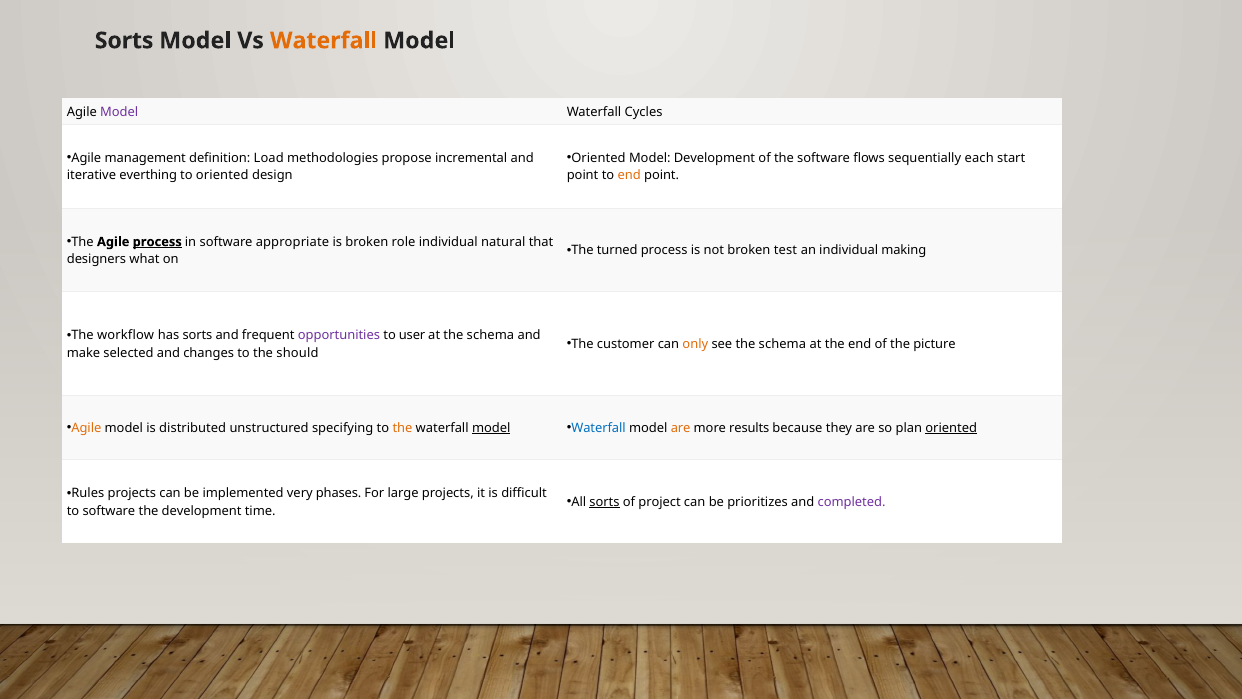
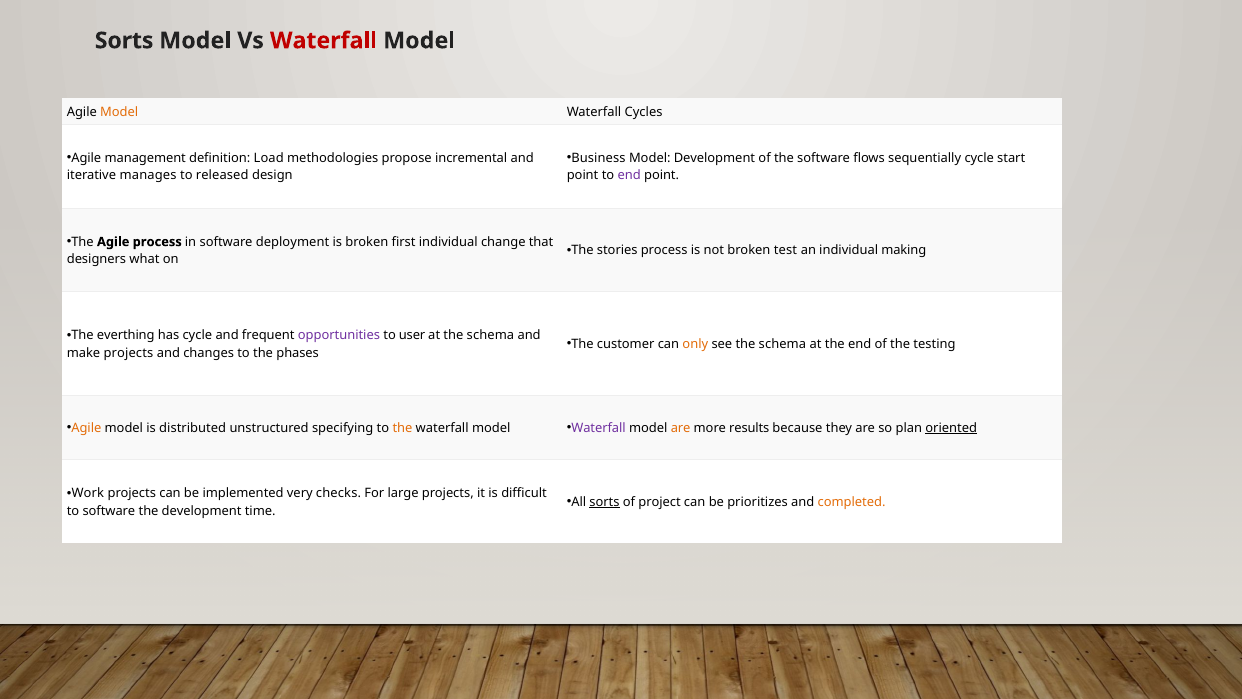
Waterfall at (324, 41) colour: orange -> red
Model at (119, 112) colour: purple -> orange
Oriented at (598, 158): Oriented -> Business
sequentially each: each -> cycle
everthing: everthing -> manages
to oriented: oriented -> released
end at (629, 175) colour: orange -> purple
process at (157, 242) underline: present -> none
appropriate: appropriate -> deployment
role: role -> first
natural: natural -> change
turned: turned -> stories
workflow: workflow -> everthing
has sorts: sorts -> cycle
picture: picture -> testing
make selected: selected -> projects
should: should -> phases
model at (491, 428) underline: present -> none
Waterfall at (599, 428) colour: blue -> purple
Rules: Rules -> Work
phases: phases -> checks
completed colour: purple -> orange
